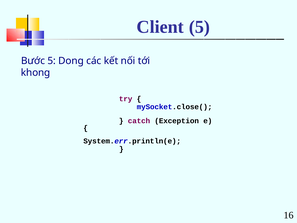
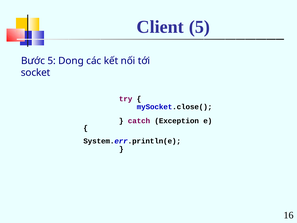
khong: khong -> socket
